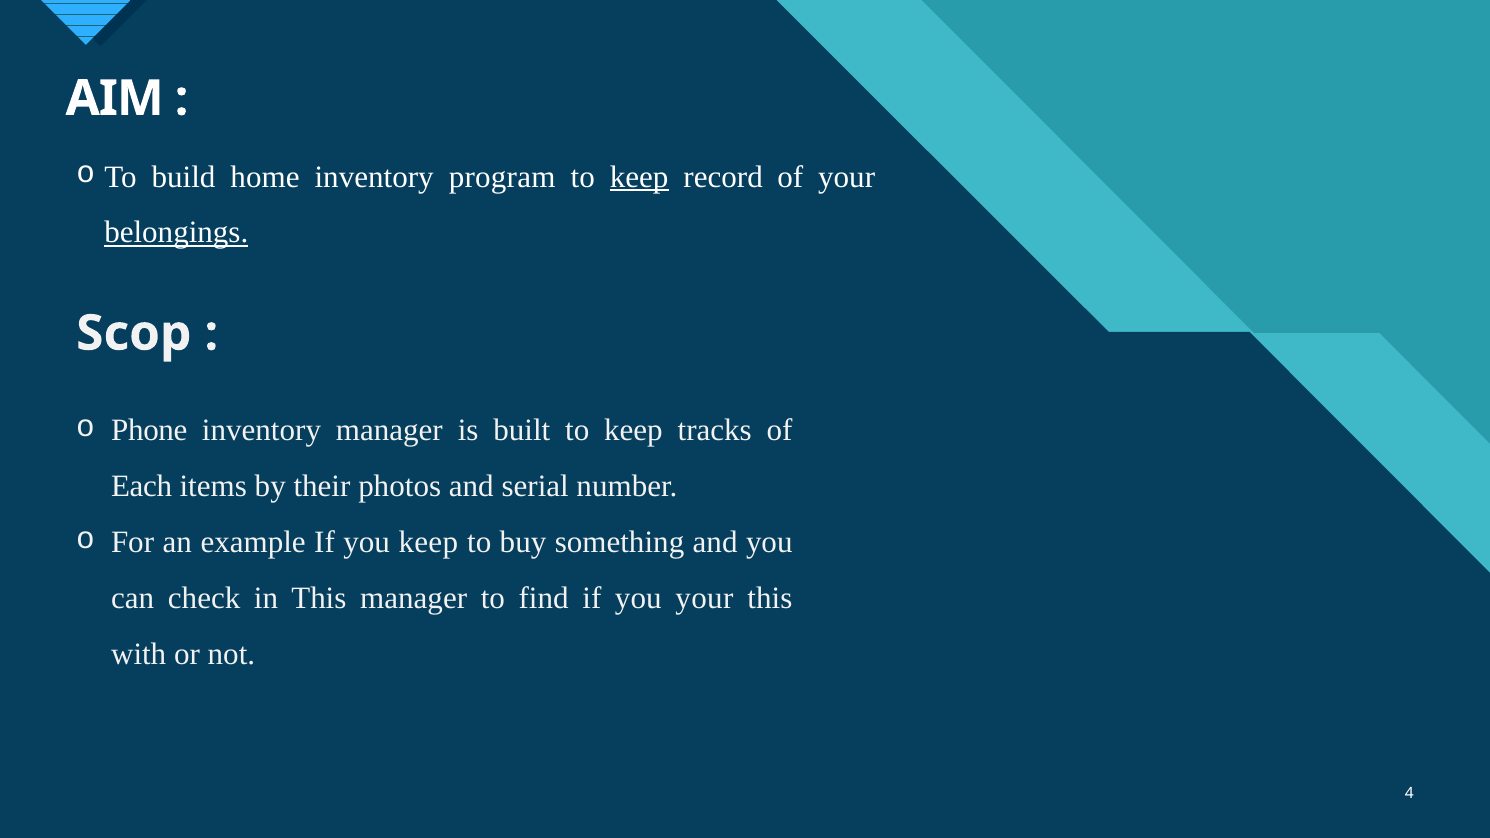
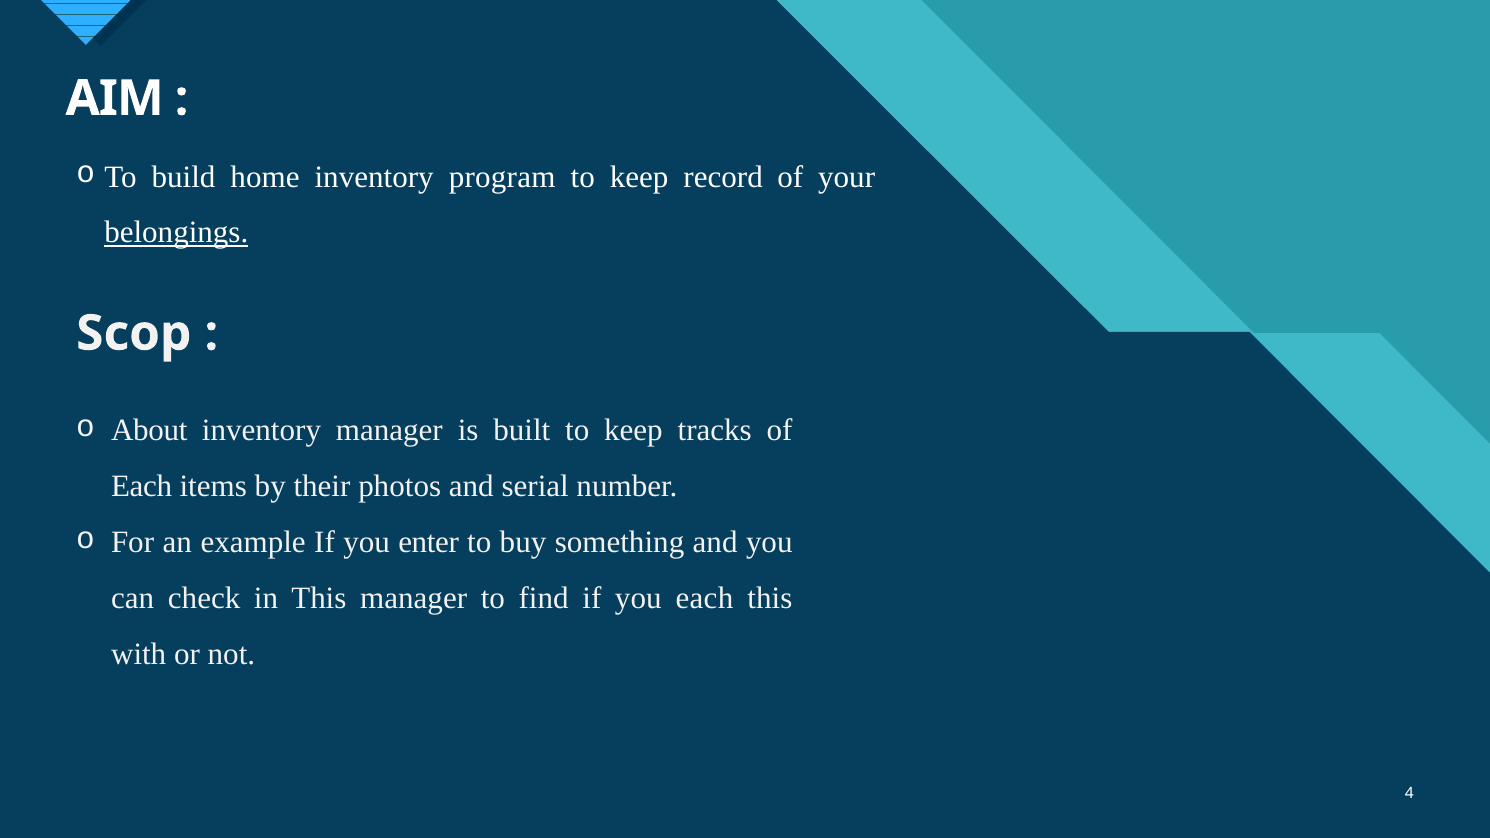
keep at (639, 177) underline: present -> none
Phone: Phone -> About
you keep: keep -> enter
you your: your -> each
